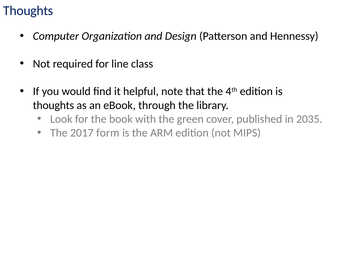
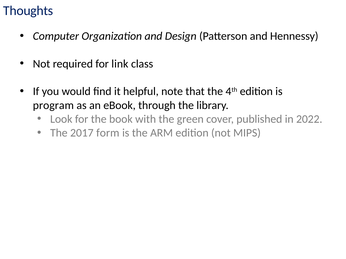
line: line -> link
thoughts at (53, 105): thoughts -> program
2035: 2035 -> 2022
